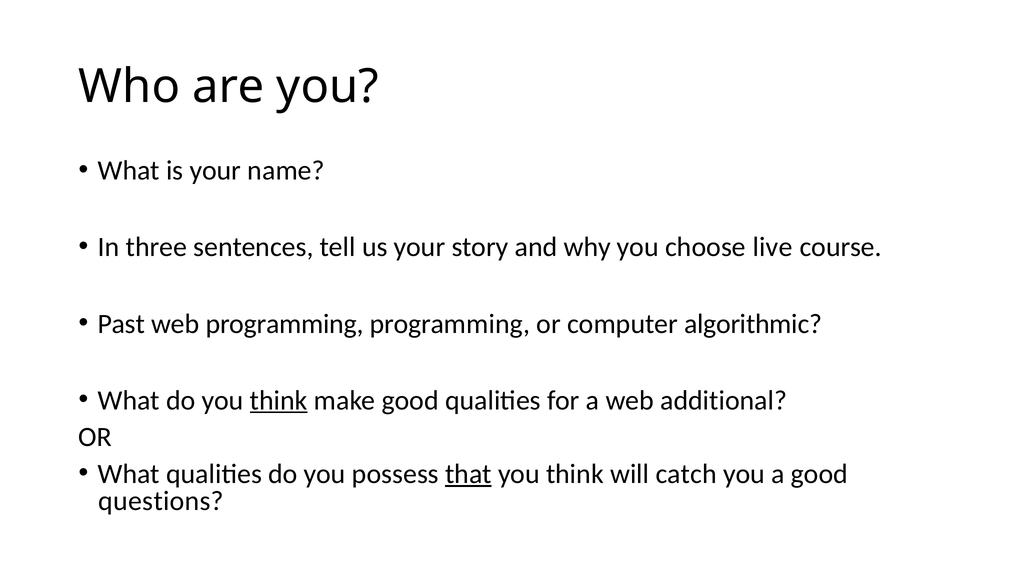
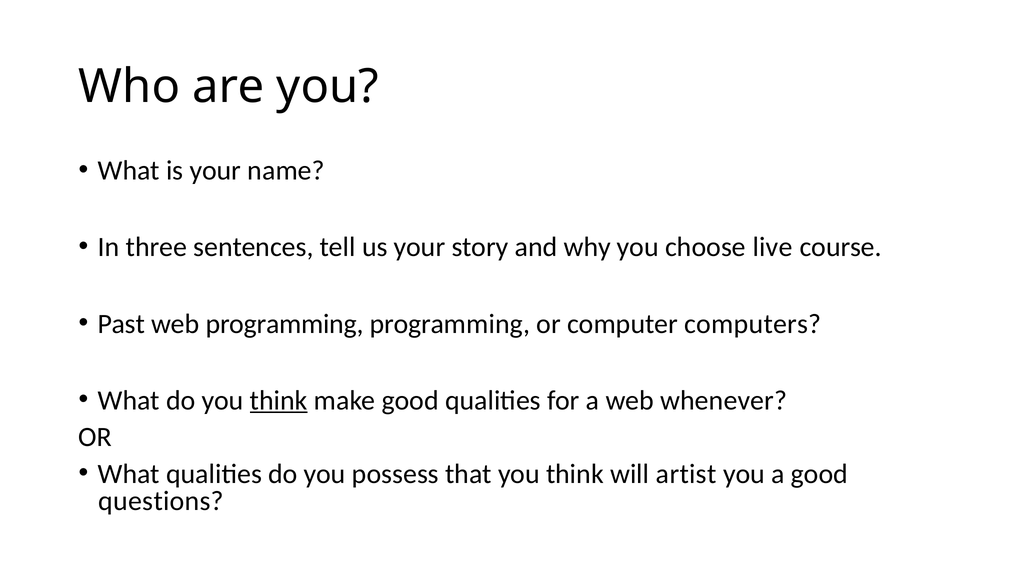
algorithmic: algorithmic -> computers
additional: additional -> whenever
that underline: present -> none
catch: catch -> artist
